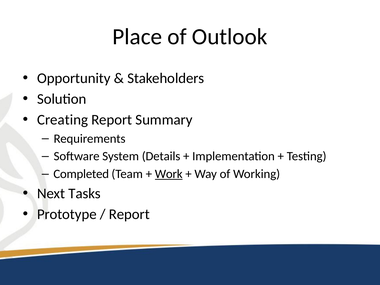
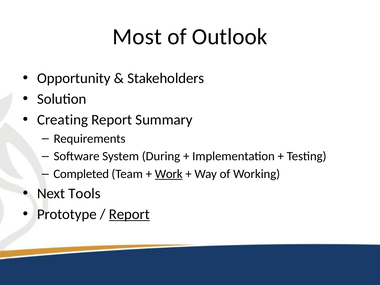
Place: Place -> Most
Details: Details -> During
Tasks: Tasks -> Tools
Report at (129, 214) underline: none -> present
